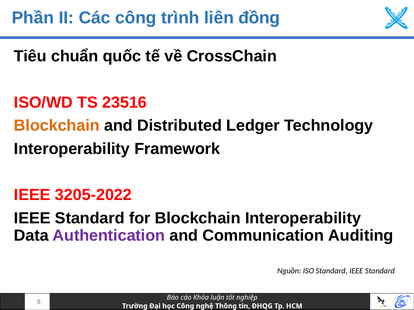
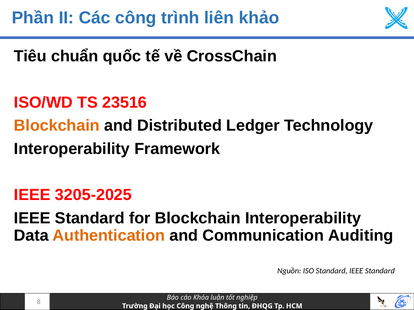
đồng: đồng -> khảo
3205-2022: 3205-2022 -> 3205-2025
Authentication colour: purple -> orange
